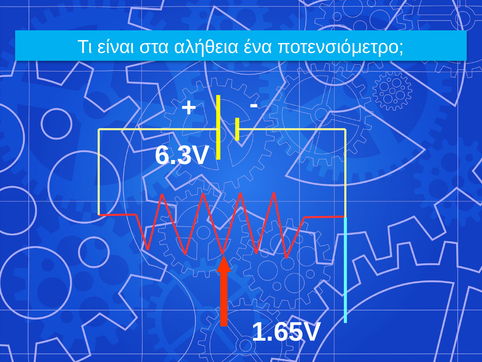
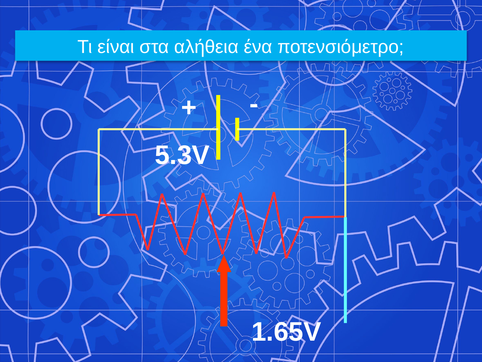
6.3V: 6.3V -> 5.3V
